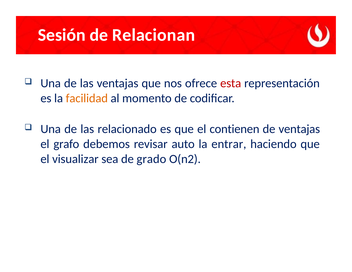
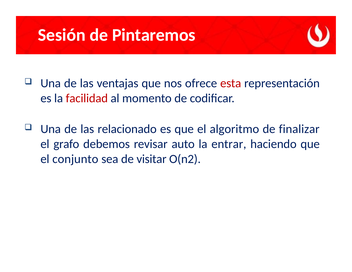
Relacionan: Relacionan -> Pintaremos
facilidad colour: orange -> red
contienen: contienen -> algoritmo
de ventajas: ventajas -> finalizar
visualizar: visualizar -> conjunto
grado: grado -> visitar
